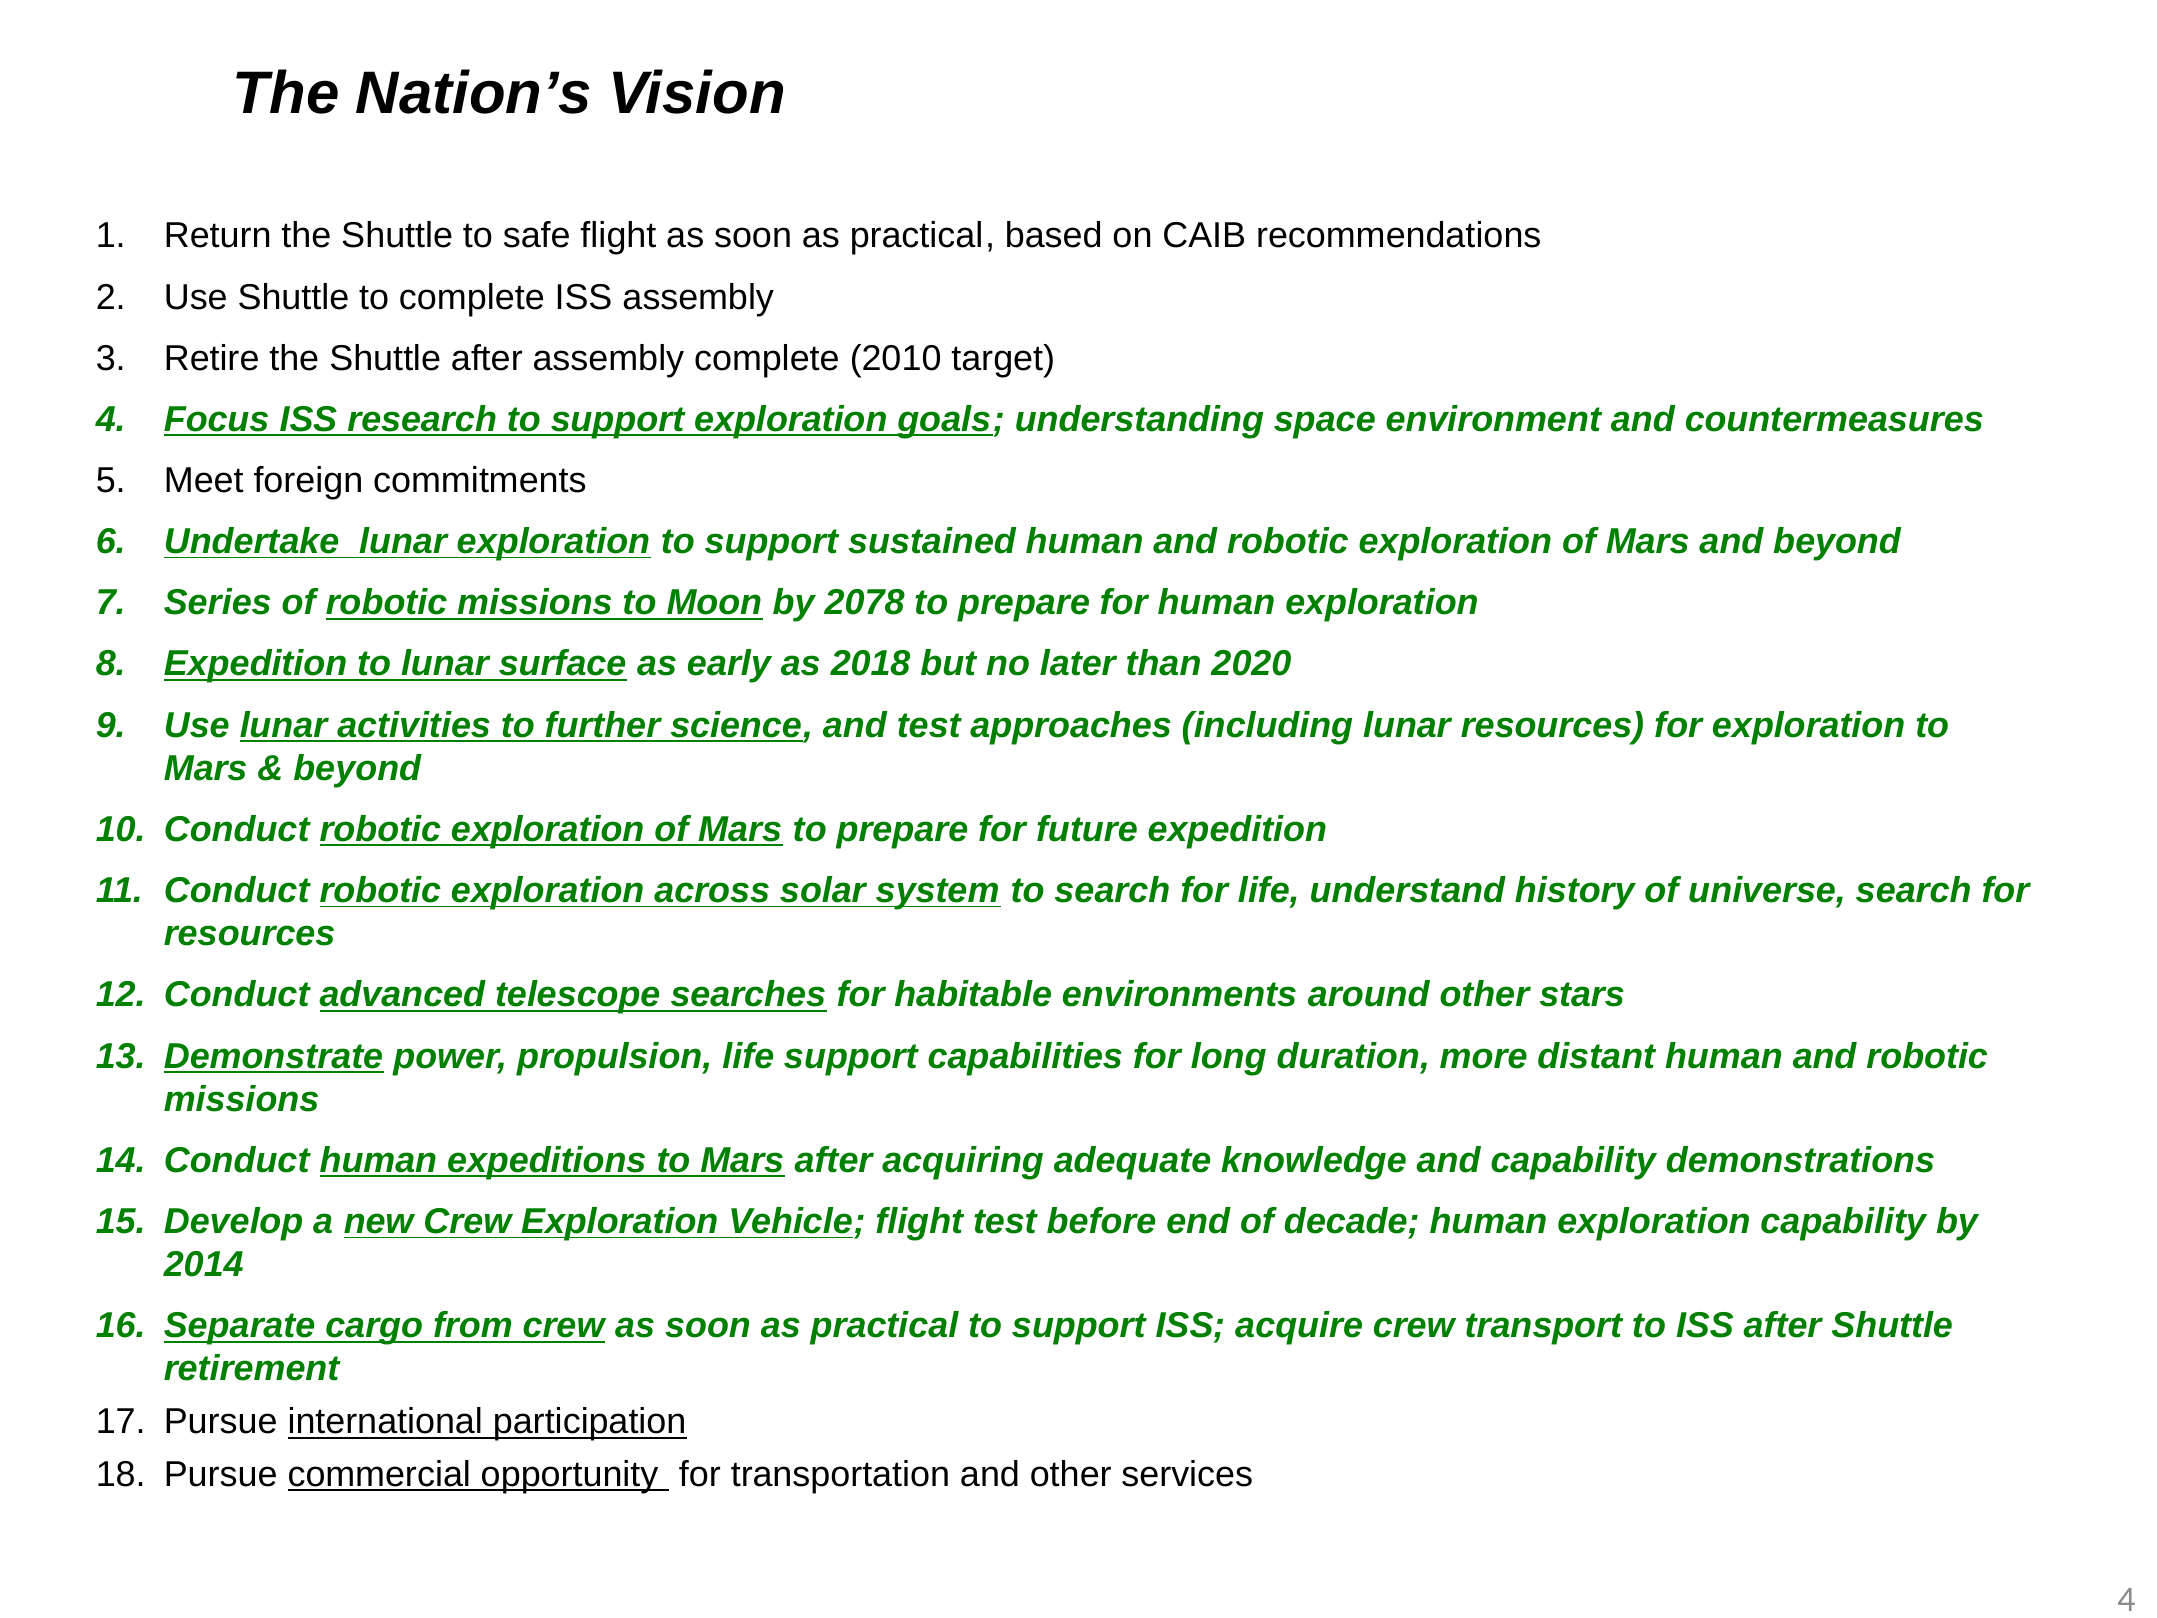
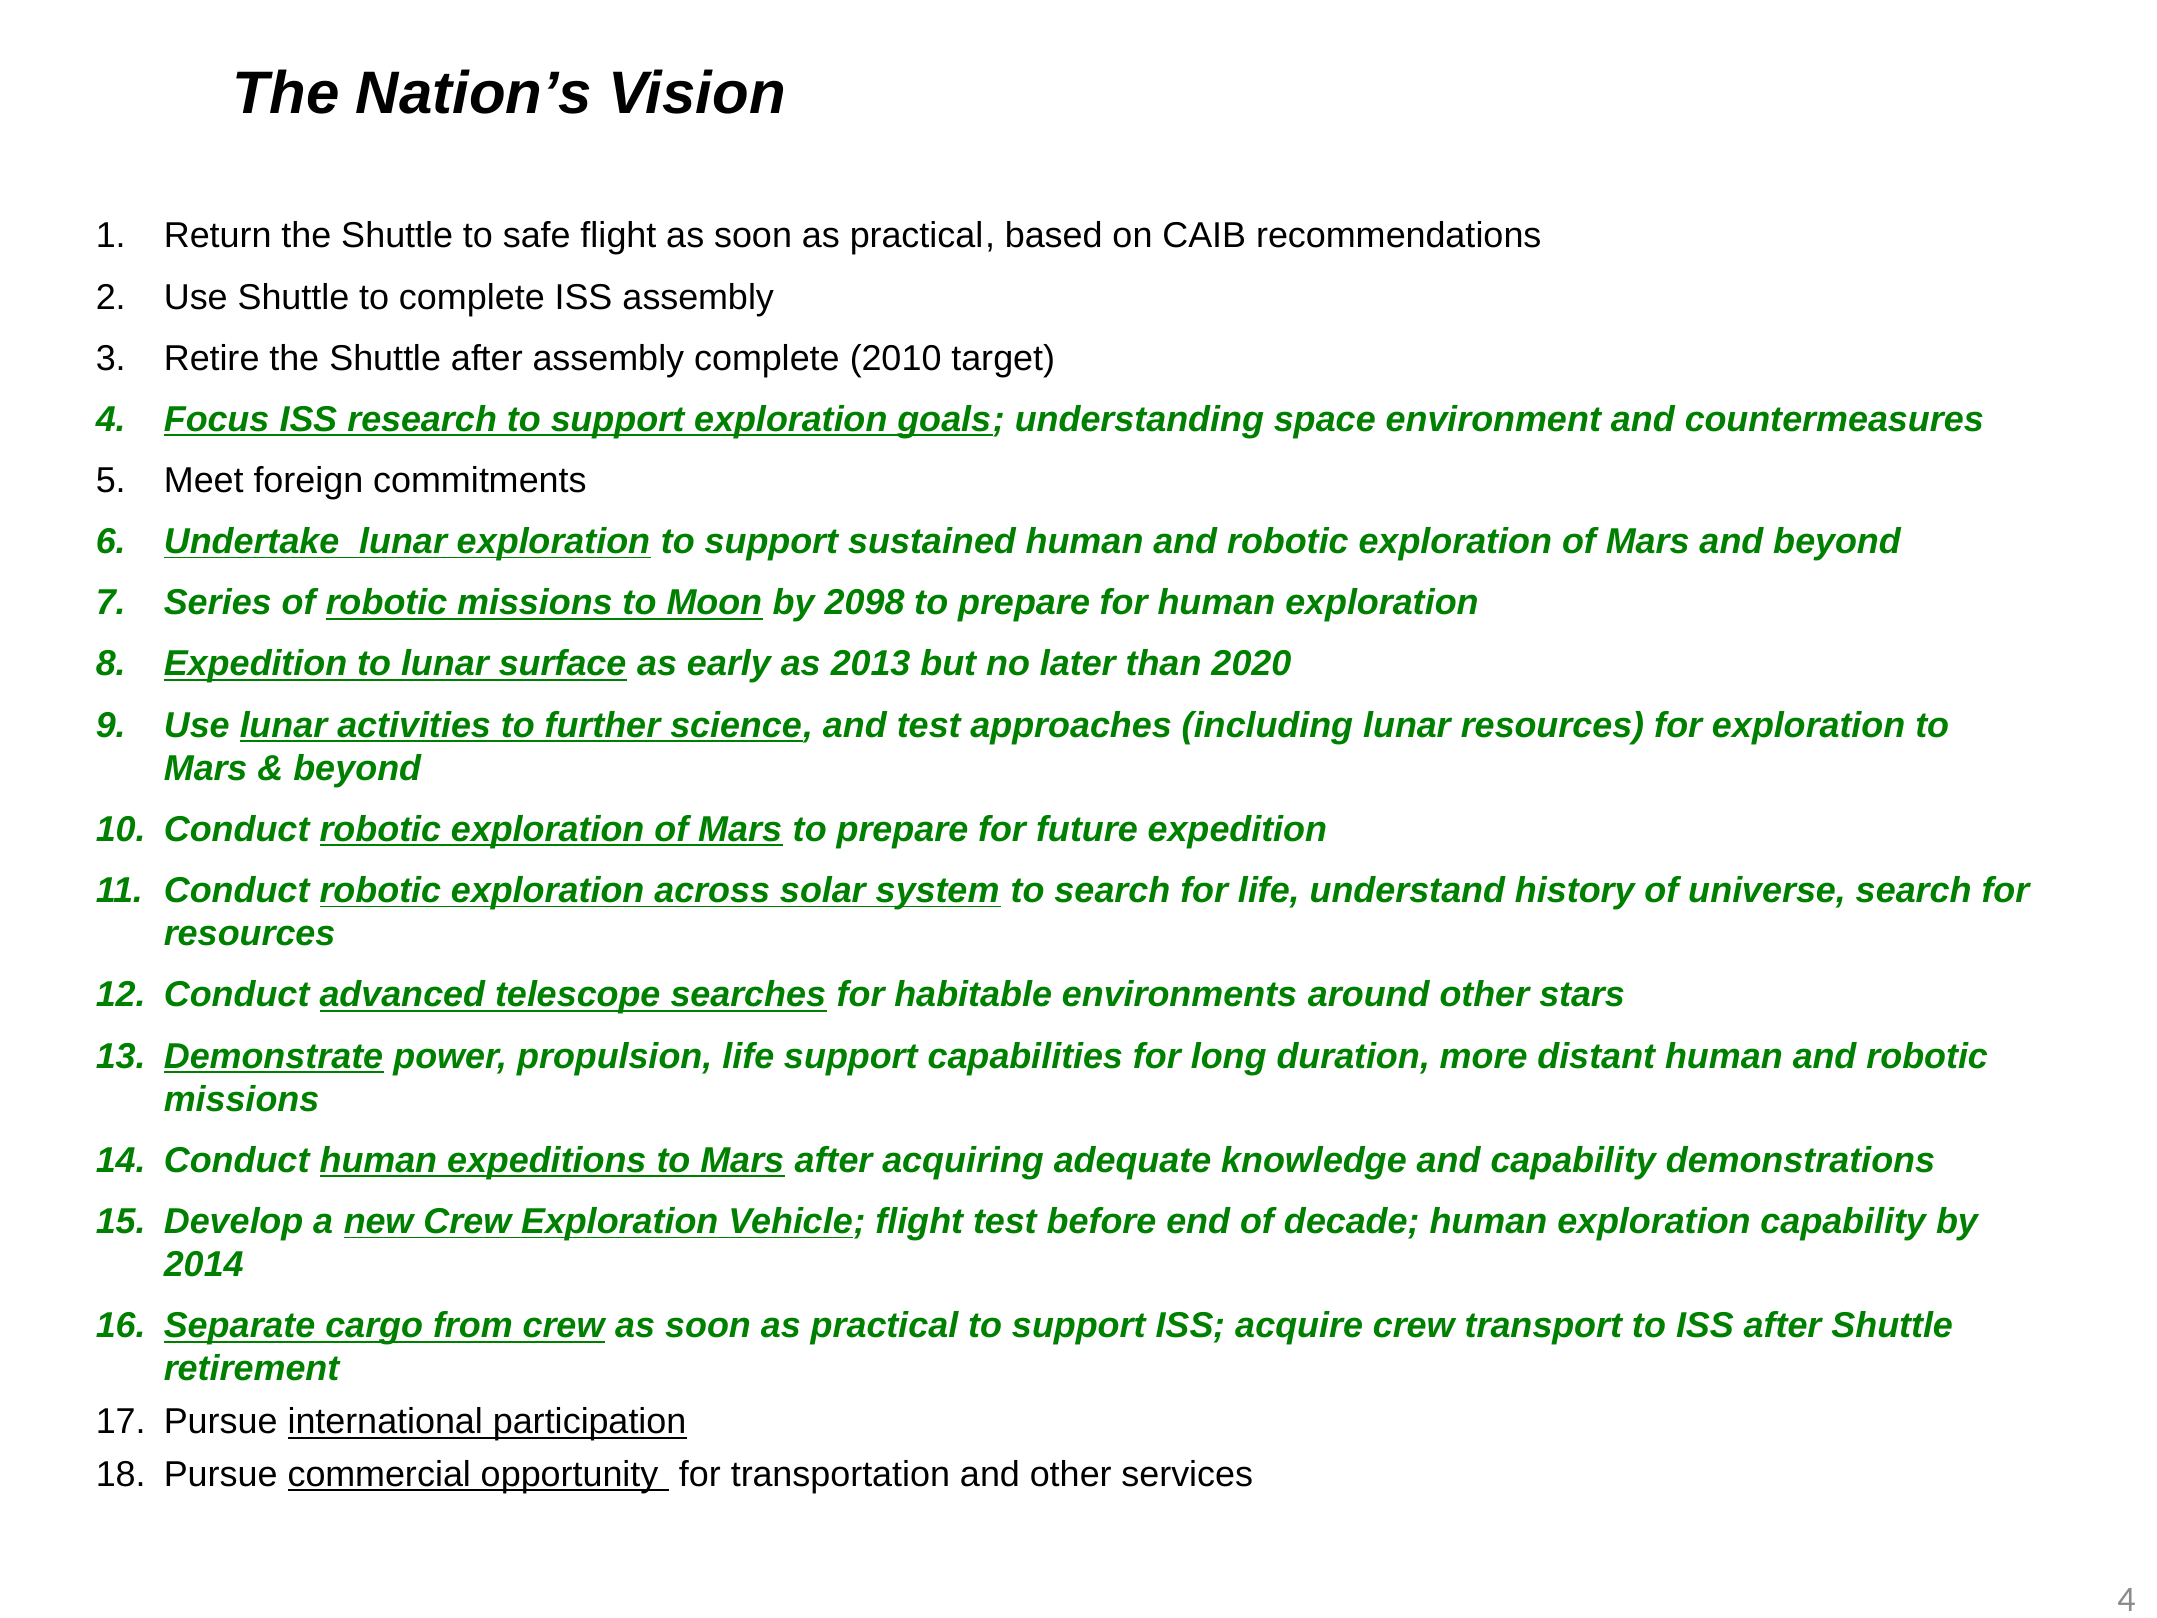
2078: 2078 -> 2098
2018: 2018 -> 2013
